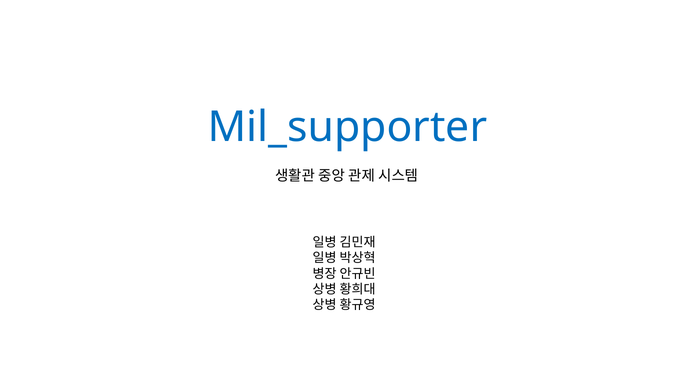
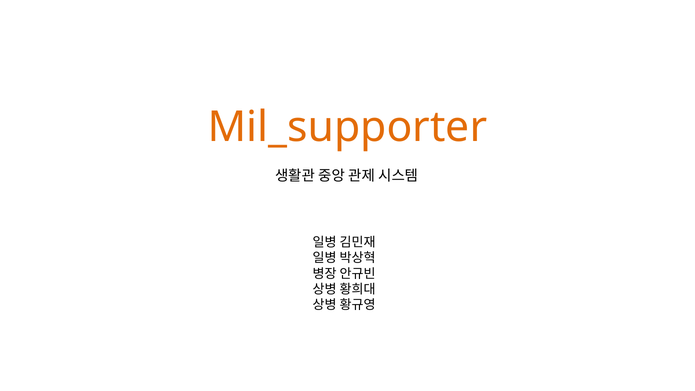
Mil_supporter colour: blue -> orange
